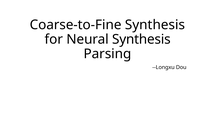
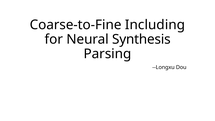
Coarse-to-Fine Synthesis: Synthesis -> Including
